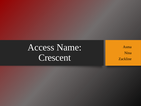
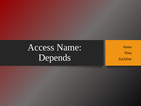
Crescent: Crescent -> Depends
